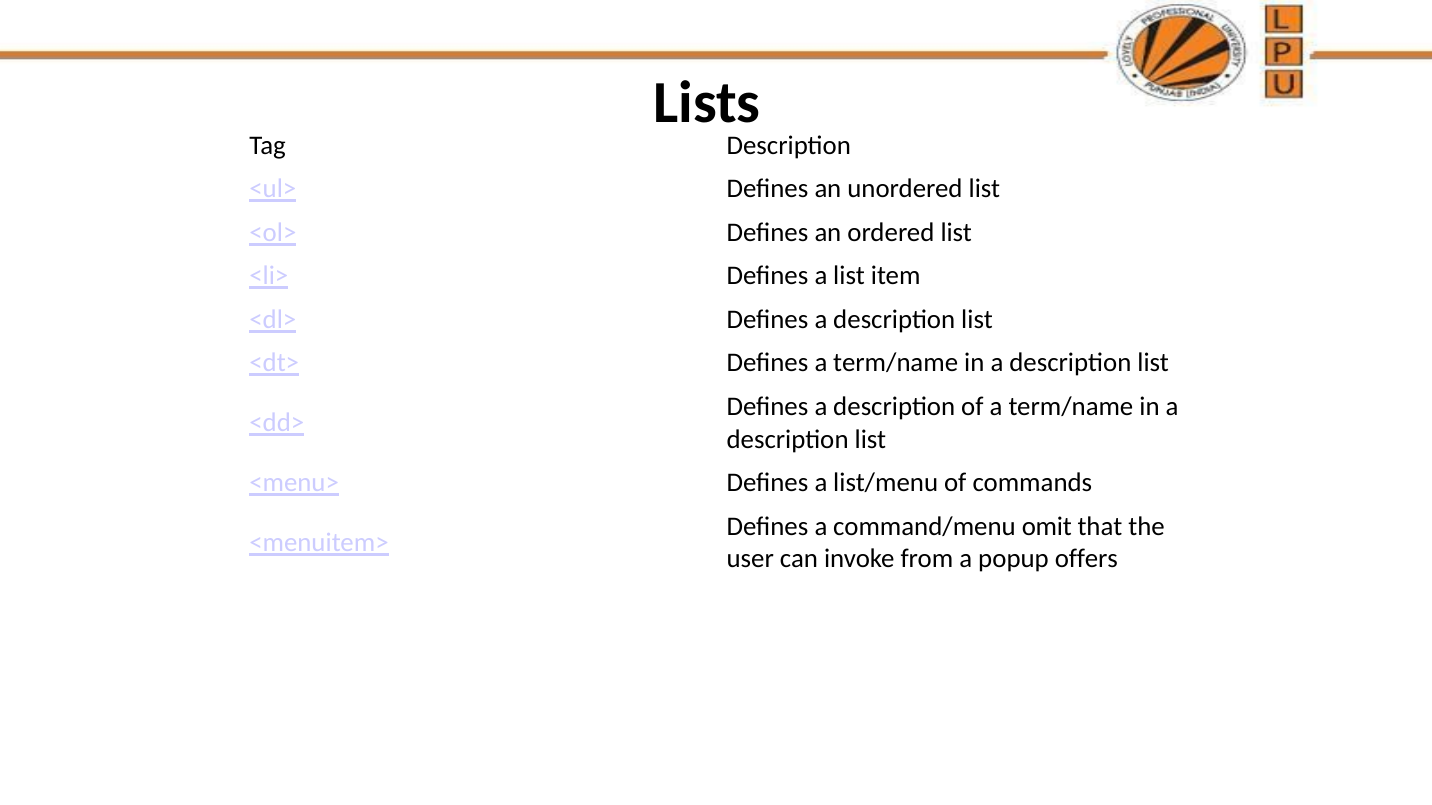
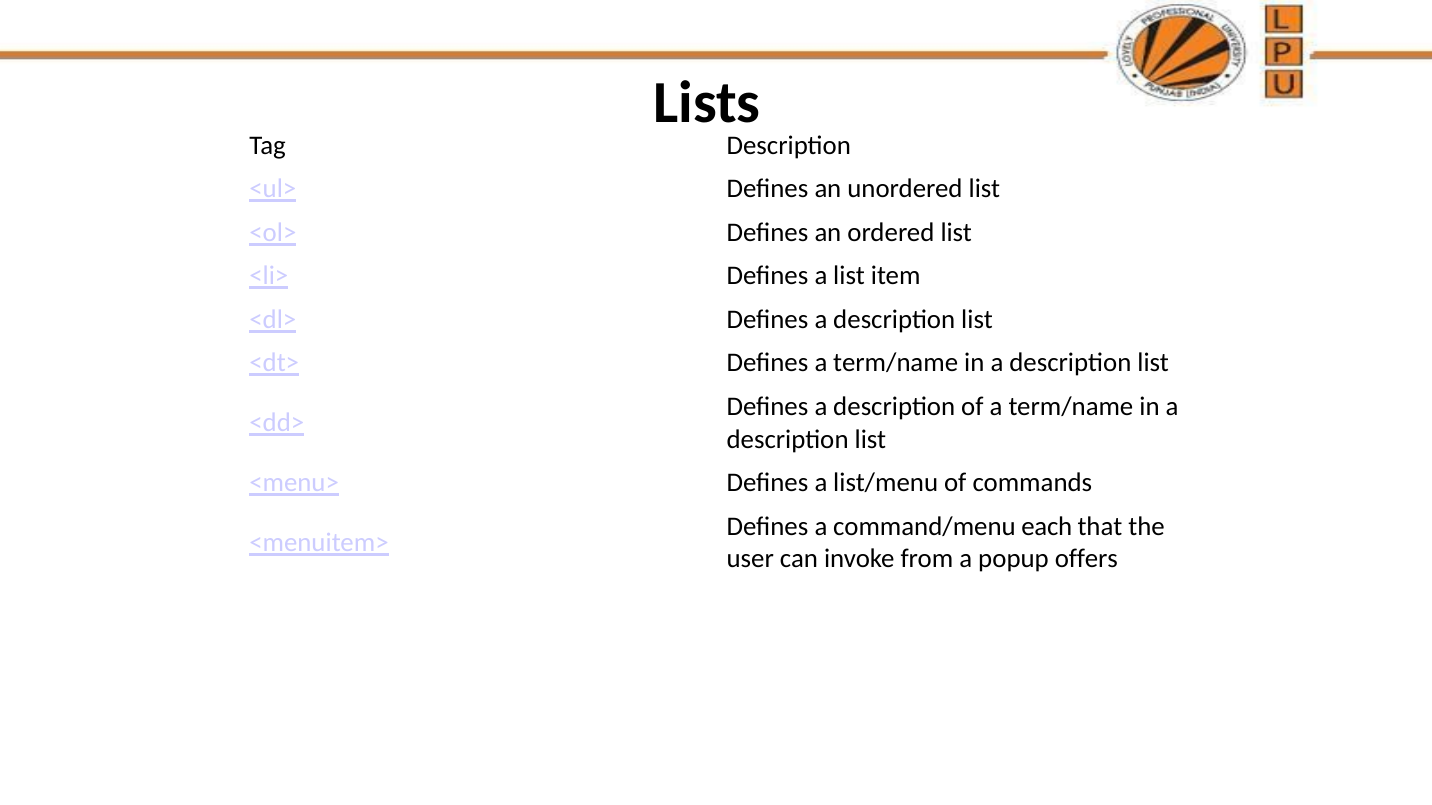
omit: omit -> each
